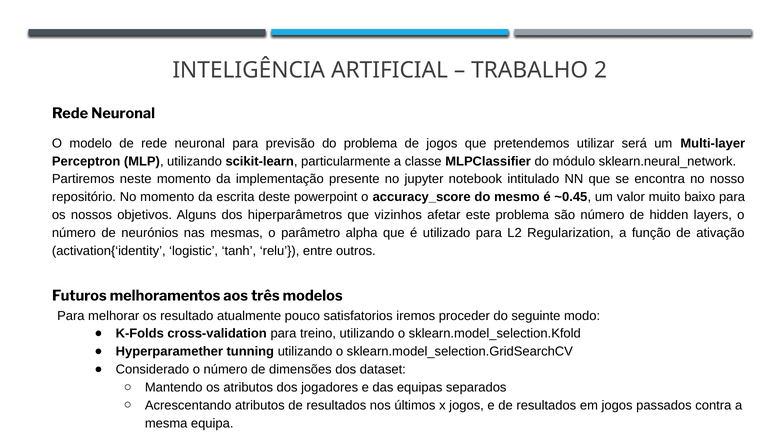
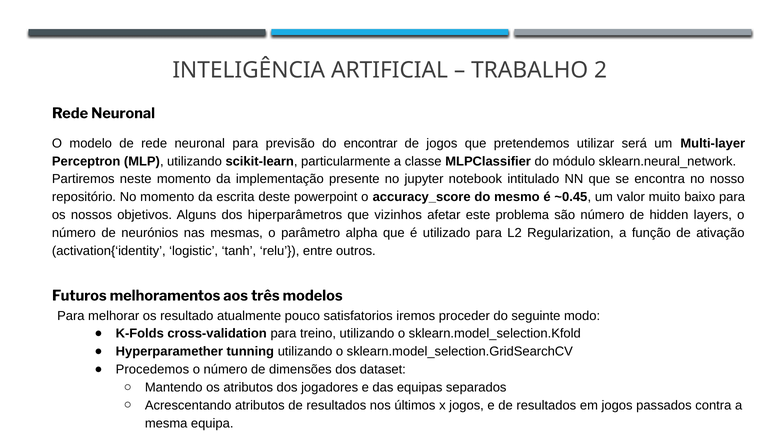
do problema: problema -> encontrar
Considerado: Considerado -> Procedemos
